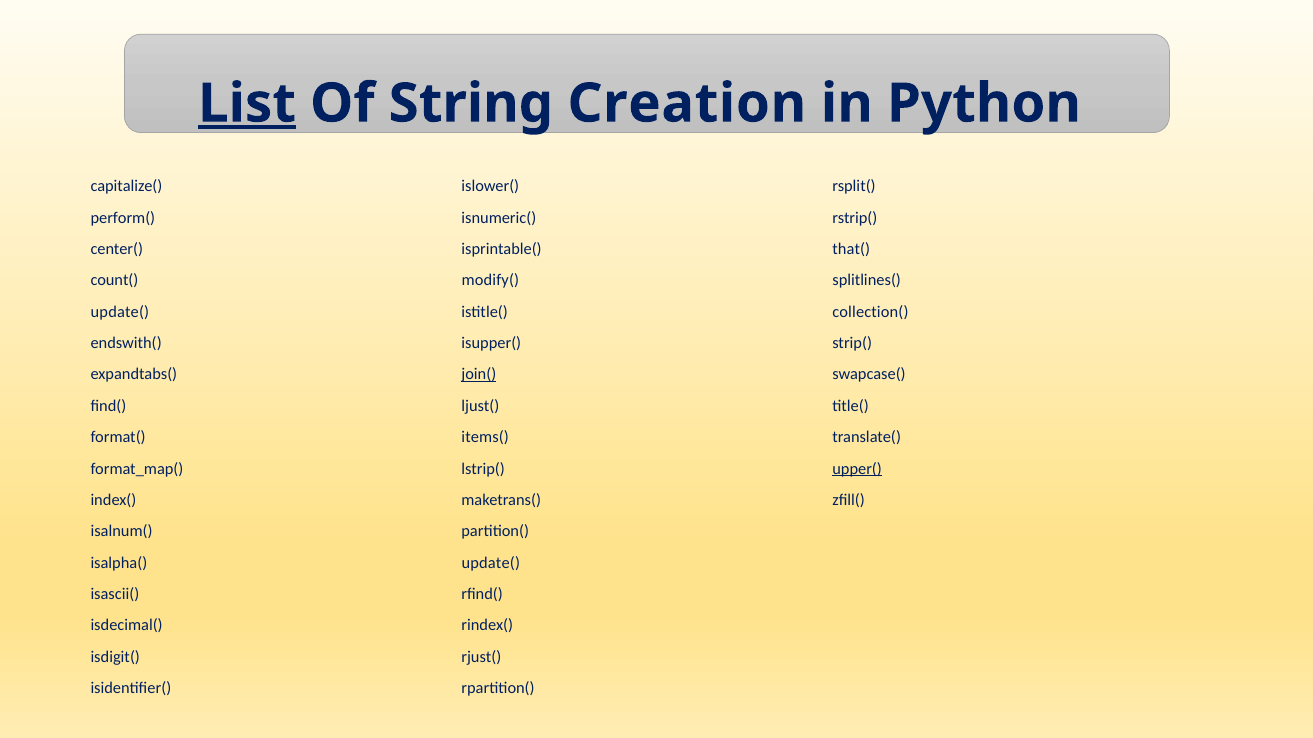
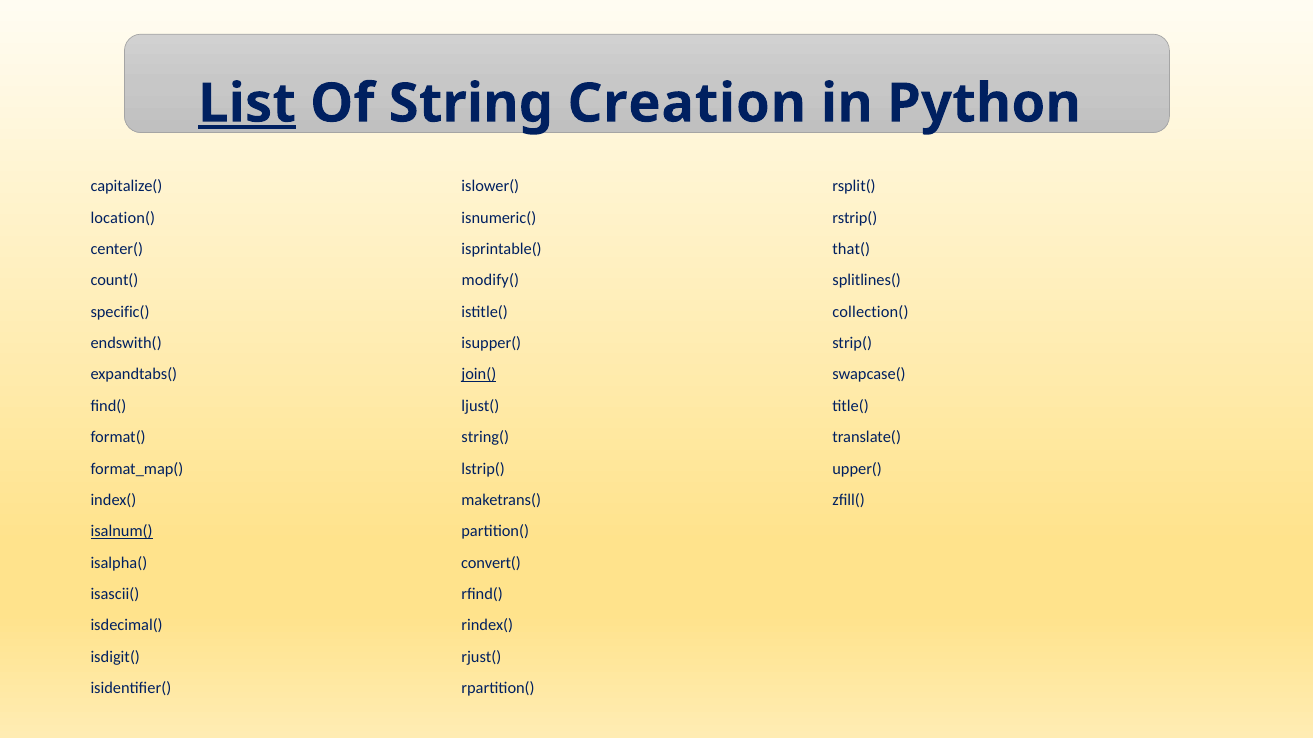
perform(: perform( -> location(
update( at (120, 312): update( -> specific(
items(: items( -> string(
upper( underline: present -> none
isalnum( underline: none -> present
update( at (491, 563): update( -> convert(
